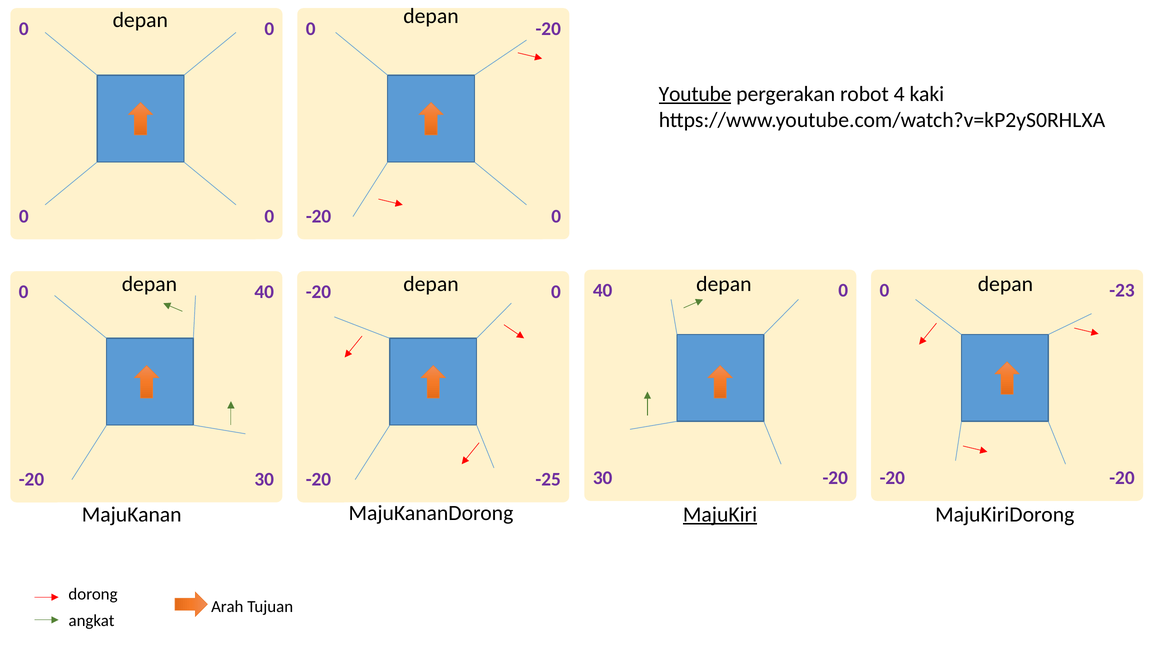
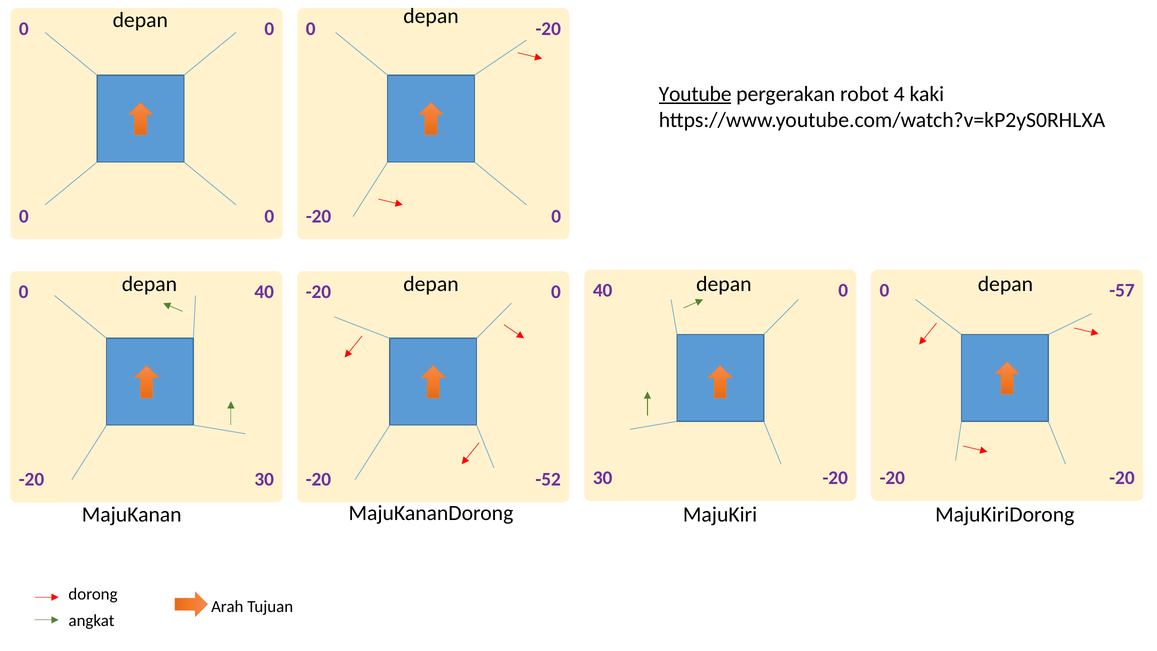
-23: -23 -> -57
-25: -25 -> -52
MajuKiri underline: present -> none
